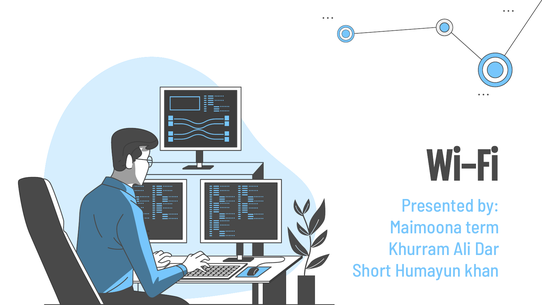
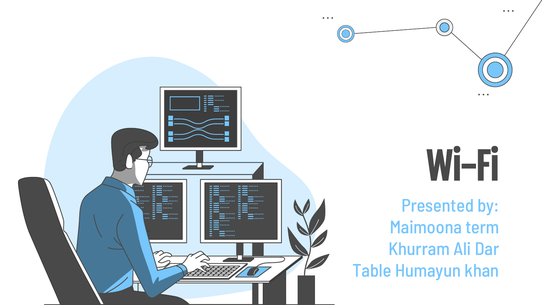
Short: Short -> Table
